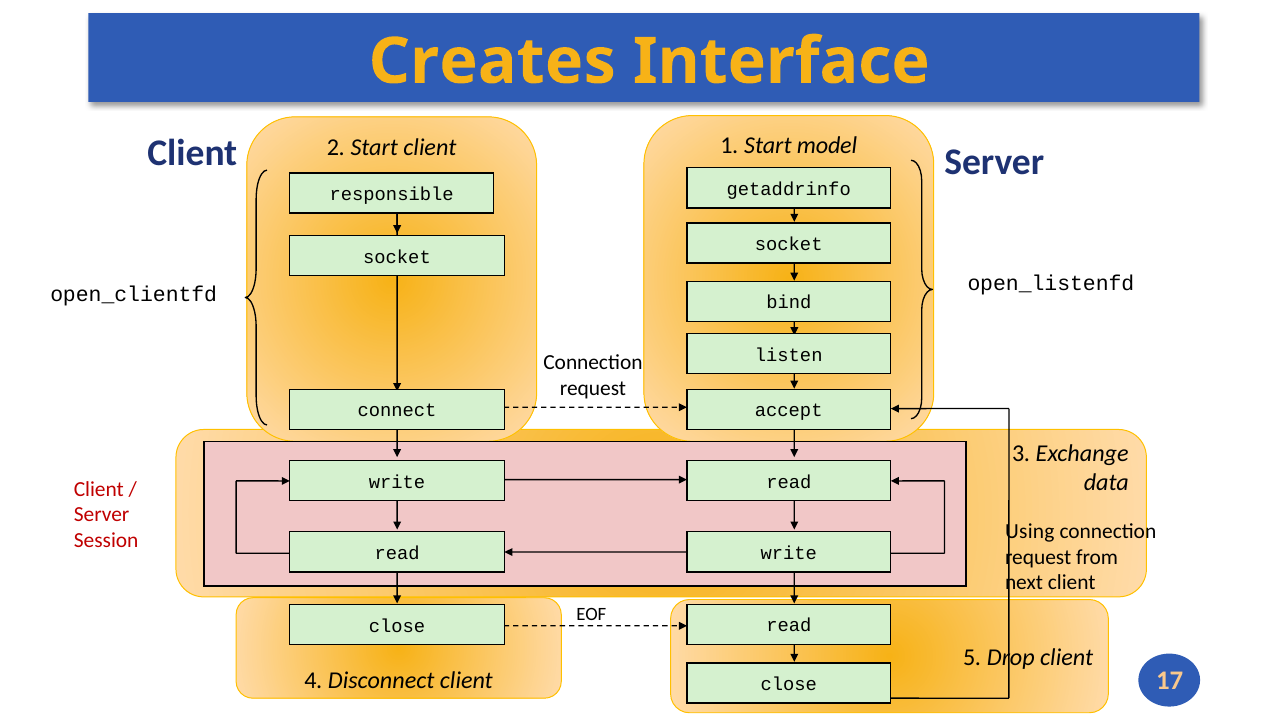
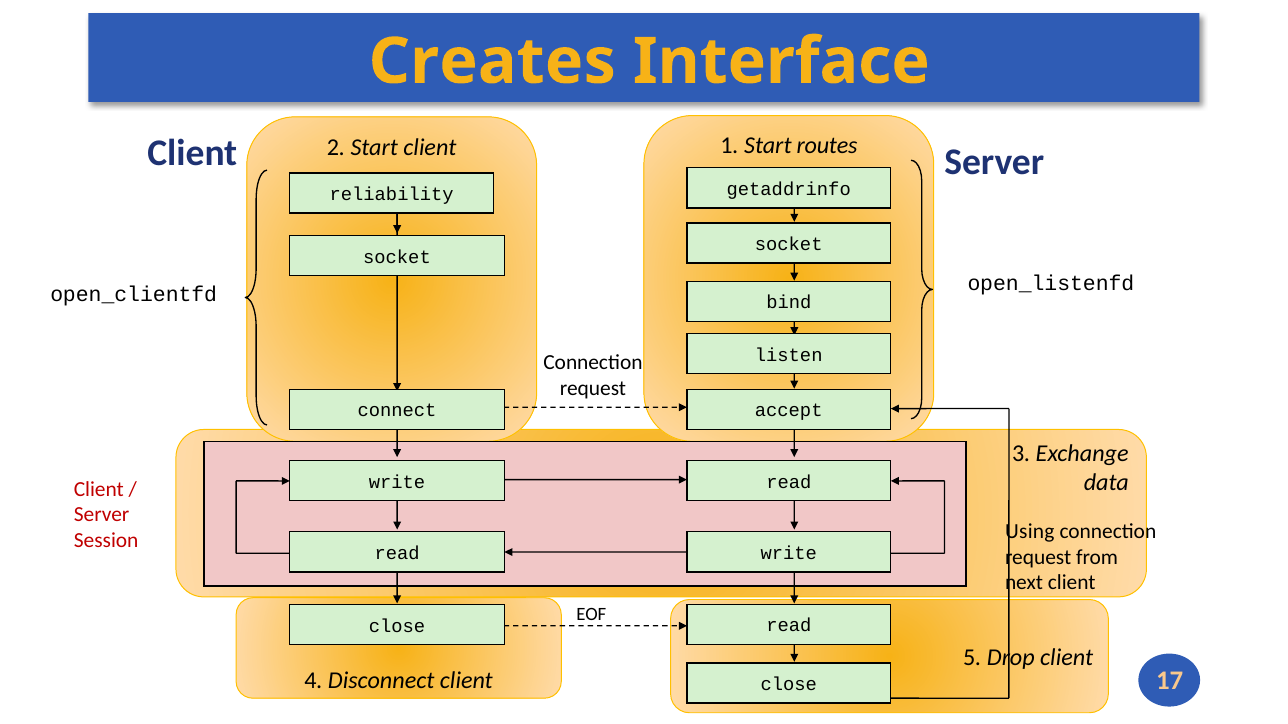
model: model -> routes
responsible: responsible -> reliability
